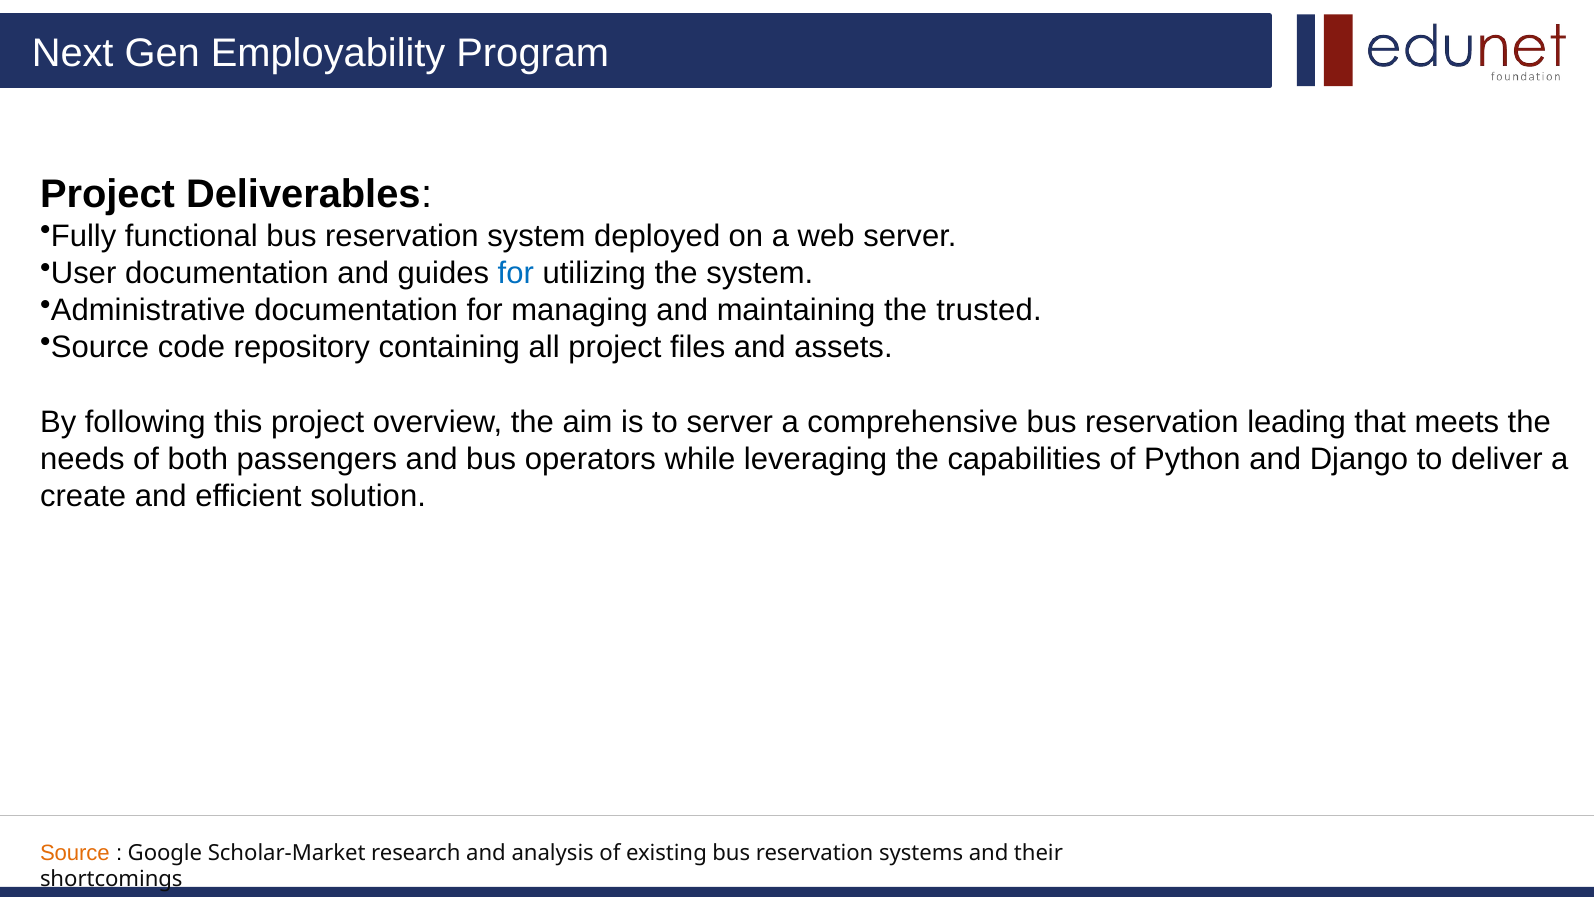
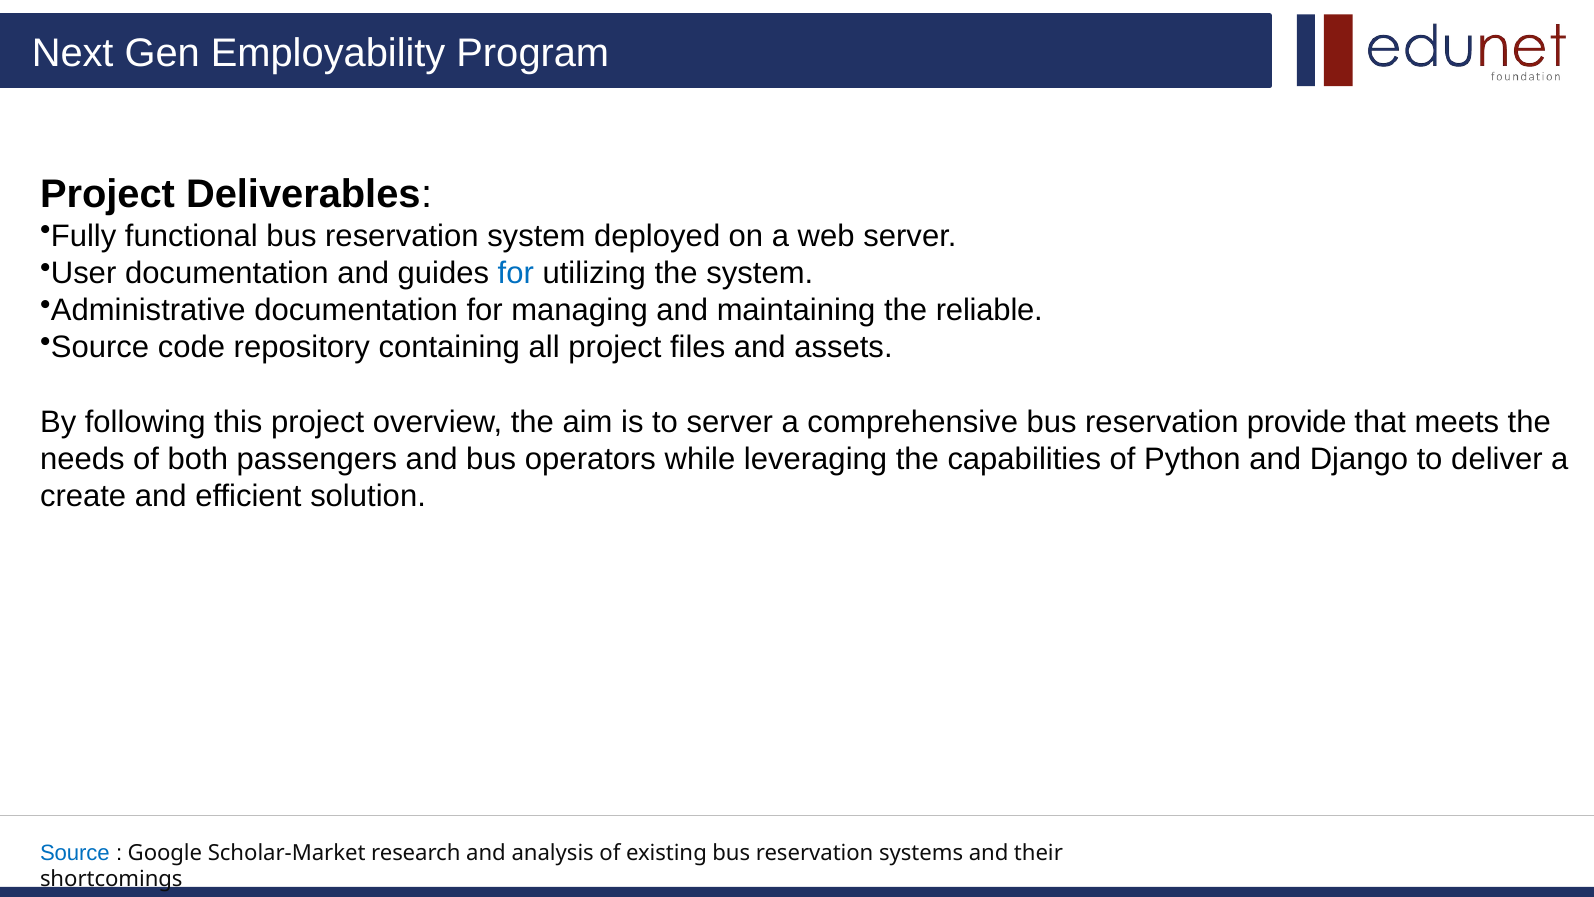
trusted: trusted -> reliable
leading: leading -> provide
Source at (75, 852) colour: orange -> blue
